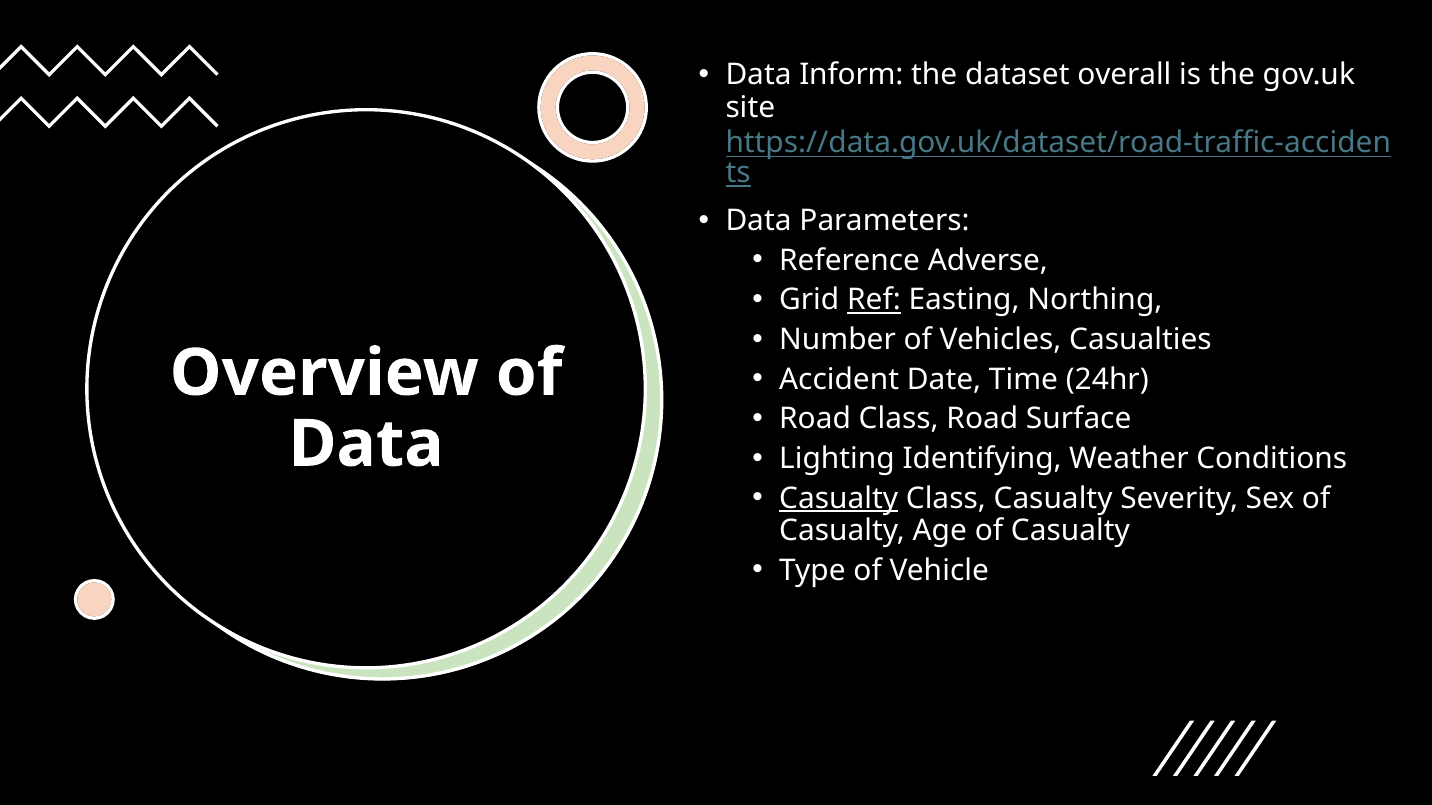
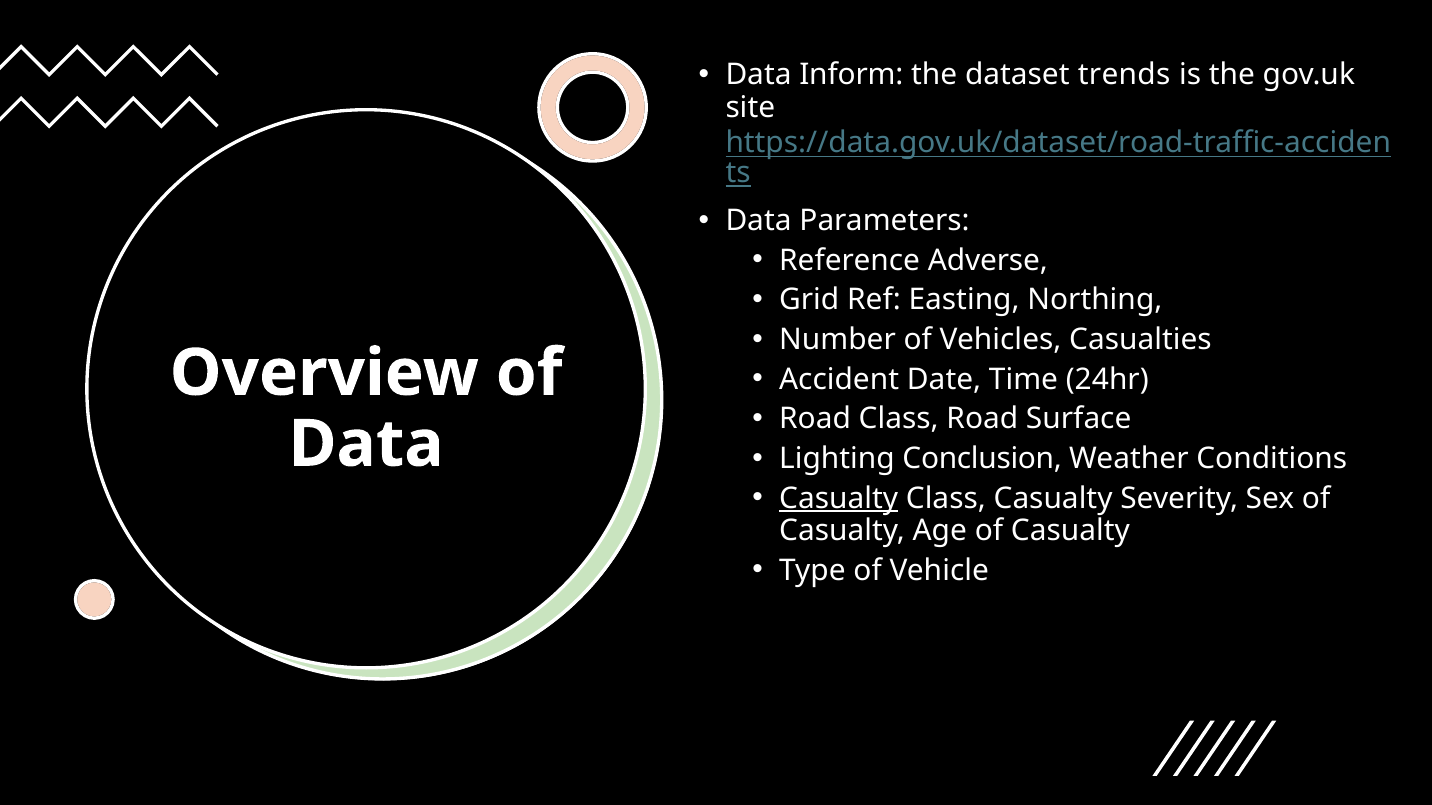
overall: overall -> trends
Ref underline: present -> none
Identifying: Identifying -> Conclusion
